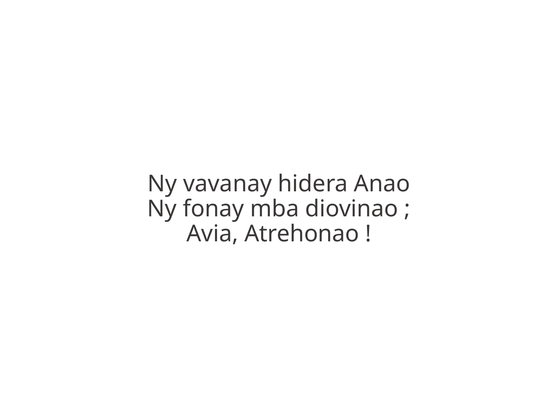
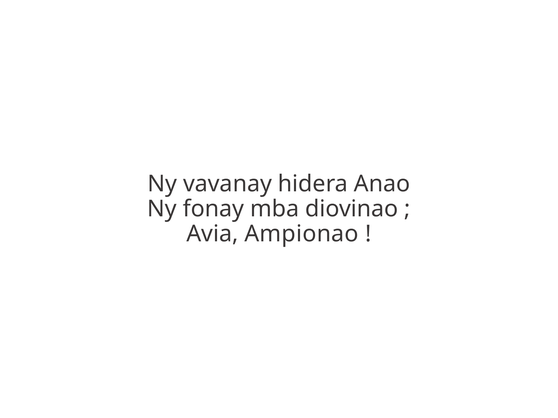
Atrehonao: Atrehonao -> Ampionao
